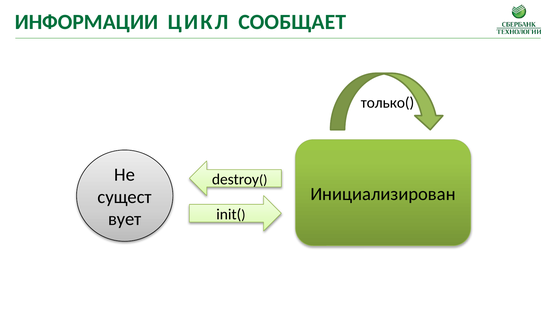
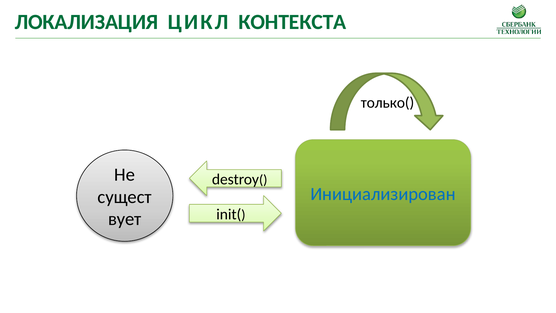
ИНФОРМАЦИИ: ИНФОРМАЦИИ -> ЛОКАЛИЗАЦИЯ
СООБЩАЕТ: СООБЩАЕТ -> КОНТЕКСТА
Инициализирован colour: black -> blue
